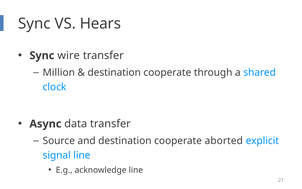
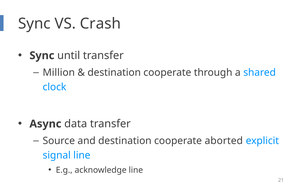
Hears: Hears -> Crash
wire: wire -> until
